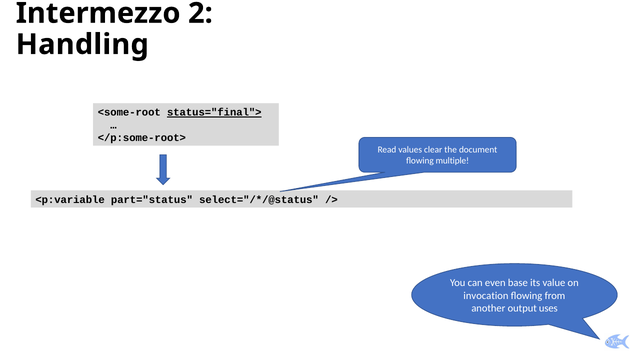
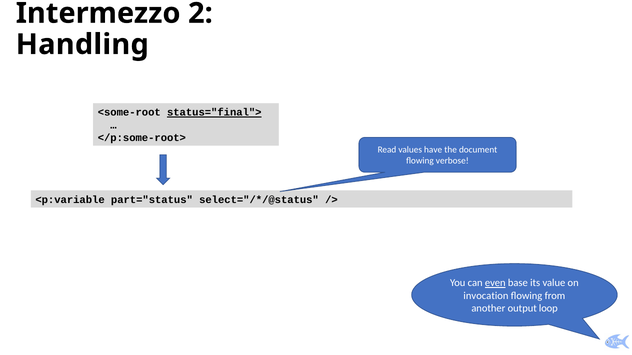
clear: clear -> have
multiple: multiple -> verbose
even underline: none -> present
uses: uses -> loop
